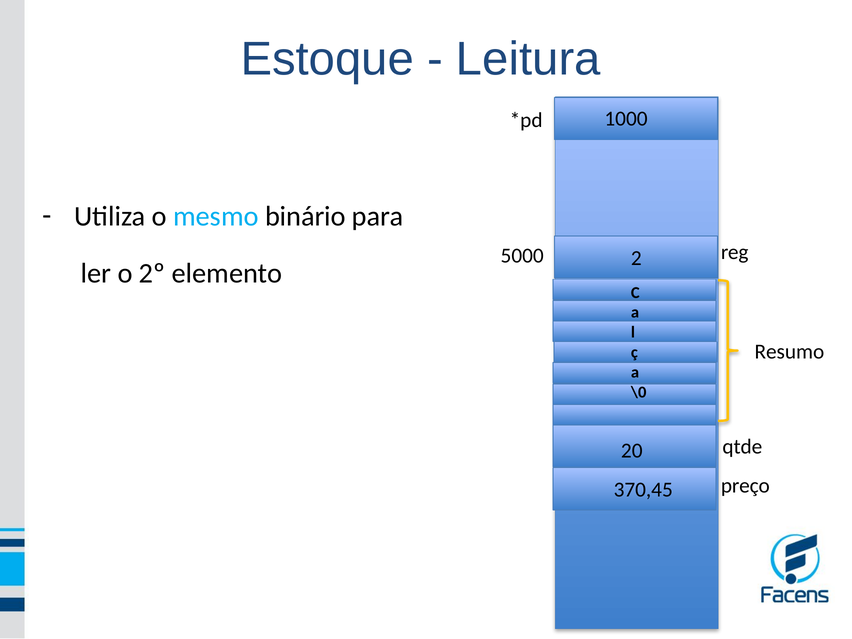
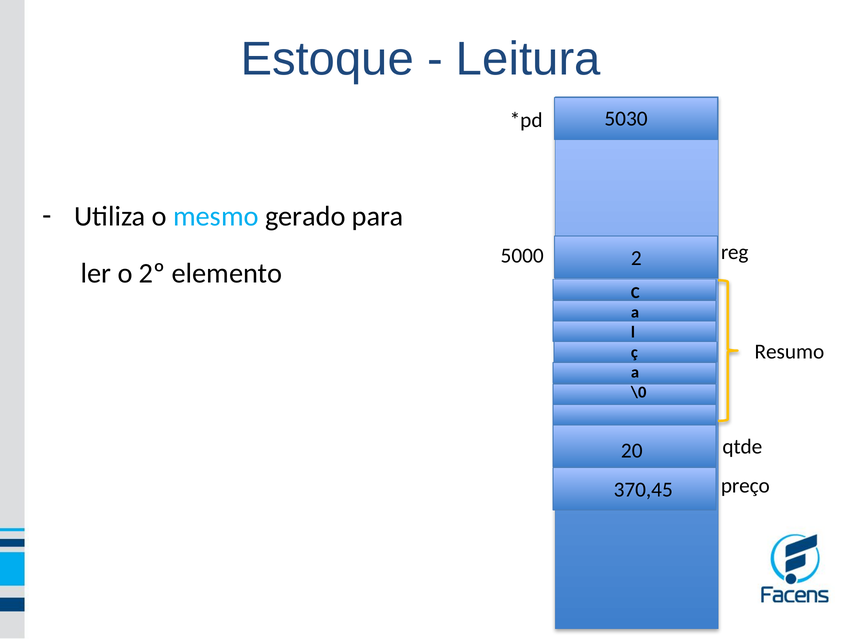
1000: 1000 -> 5030
binário: binário -> gerado
